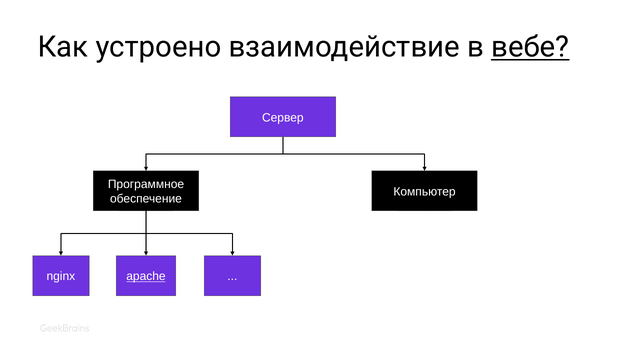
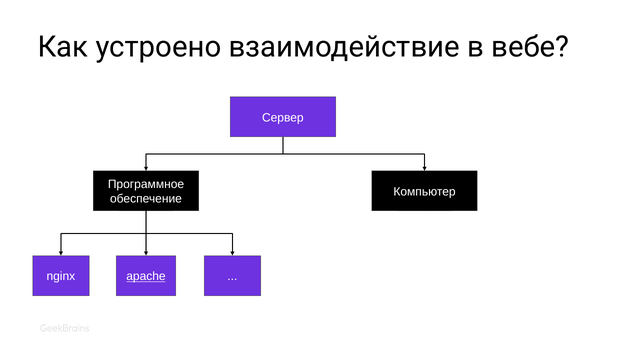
вебе underline: present -> none
